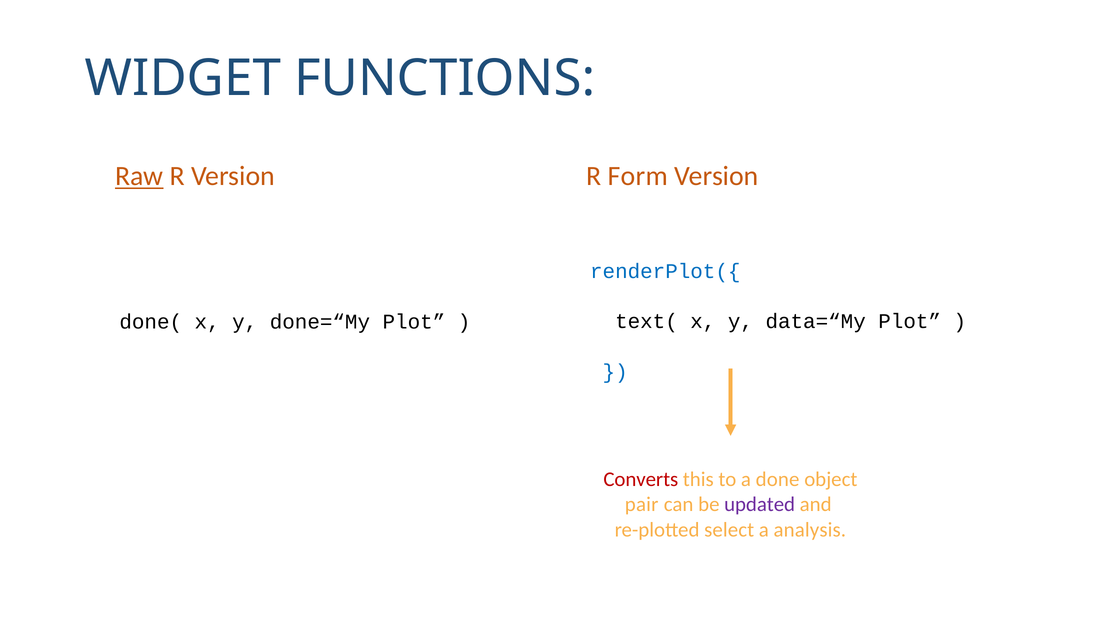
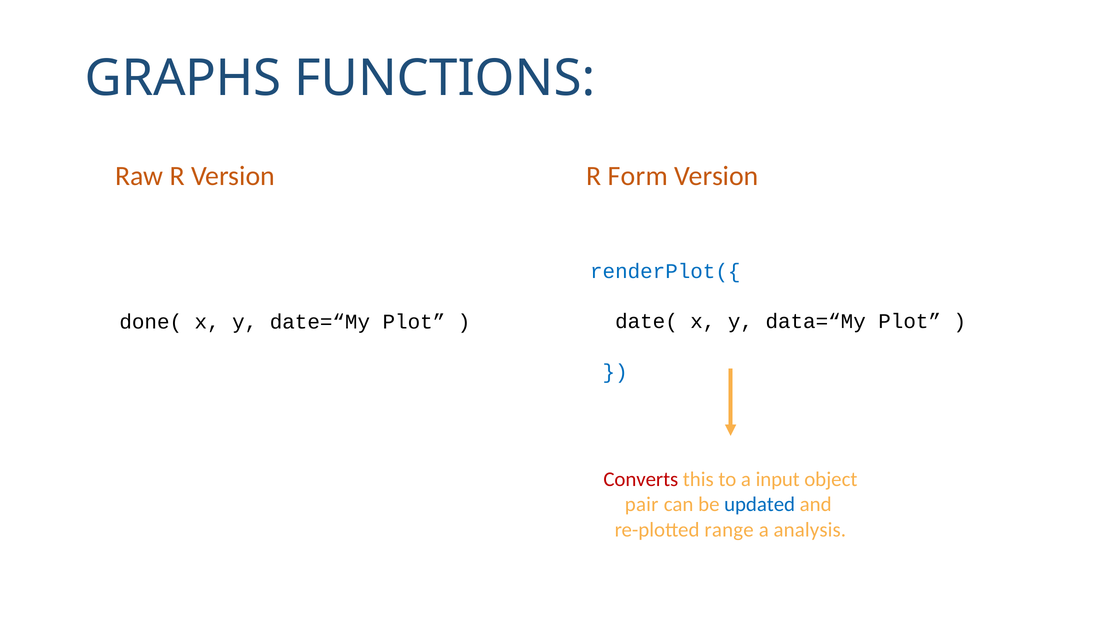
WIDGET: WIDGET -> GRAPHS
Raw underline: present -> none
text(: text( -> date(
done=“My: done=“My -> date=“My
done: done -> input
updated colour: purple -> blue
select: select -> range
